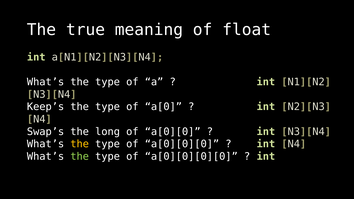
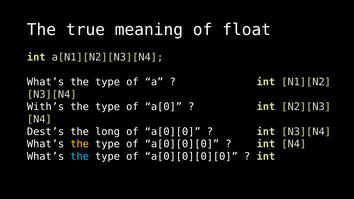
Keep’s: Keep’s -> With’s
Swap’s: Swap’s -> Dest’s
the at (80, 156) colour: light green -> light blue
